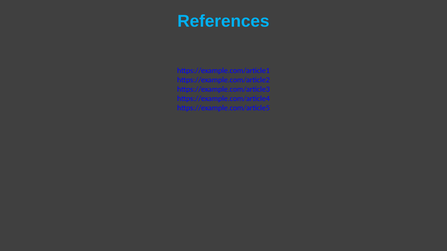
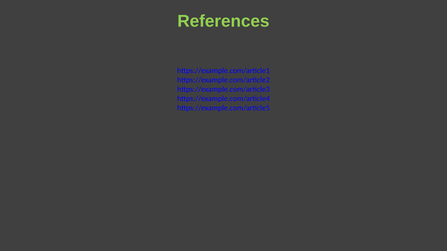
References colour: light blue -> light green
